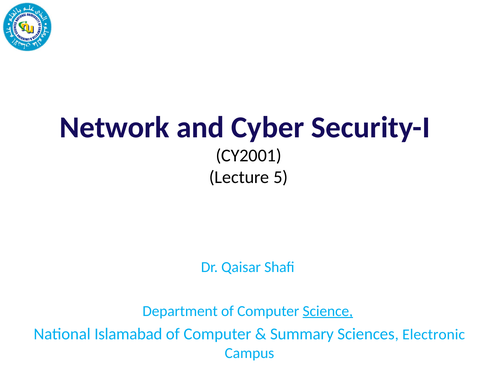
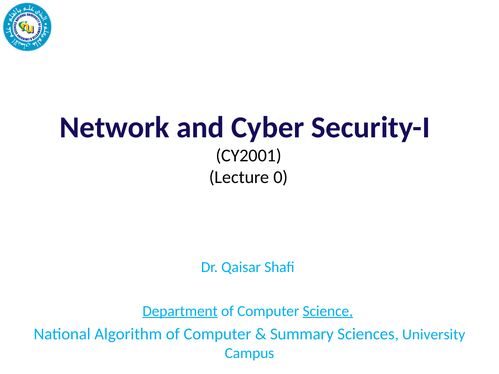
5: 5 -> 0
Department underline: none -> present
Islamabad: Islamabad -> Algorithm
Electronic: Electronic -> University
